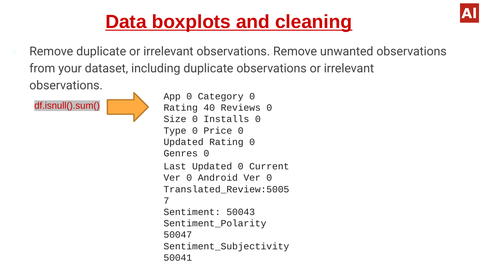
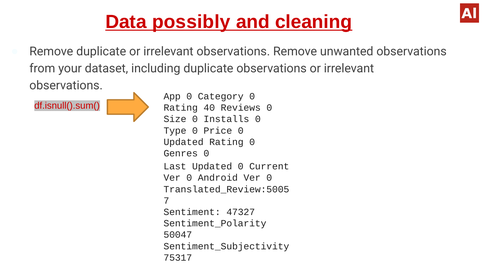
boxplots: boxplots -> possibly
50043: 50043 -> 47327
50041: 50041 -> 75317
